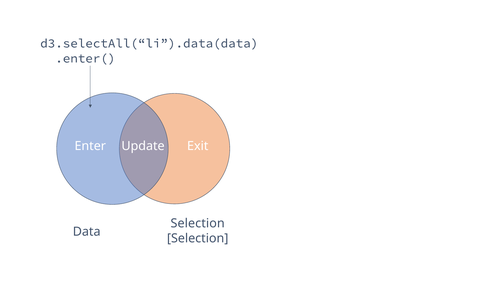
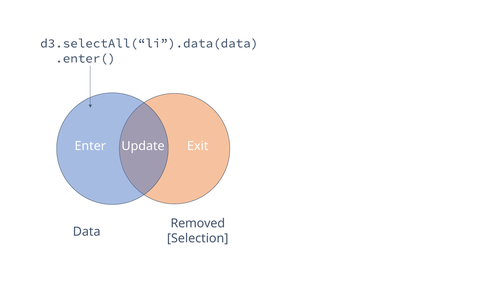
Selection at (198, 223): Selection -> Removed
